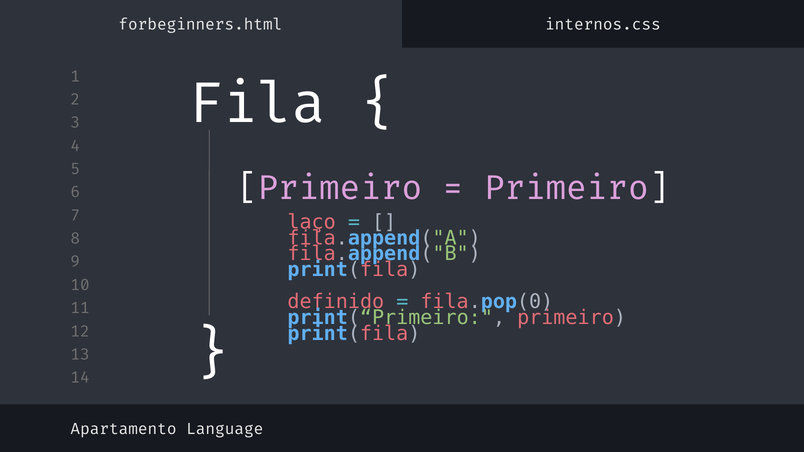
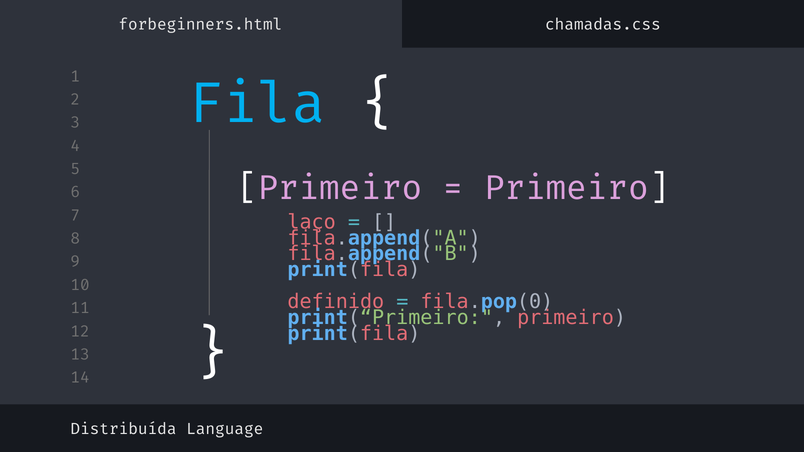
internos.css: internos.css -> chamadas.css
Fila colour: white -> light blue
Apartamento: Apartamento -> Distribuída
